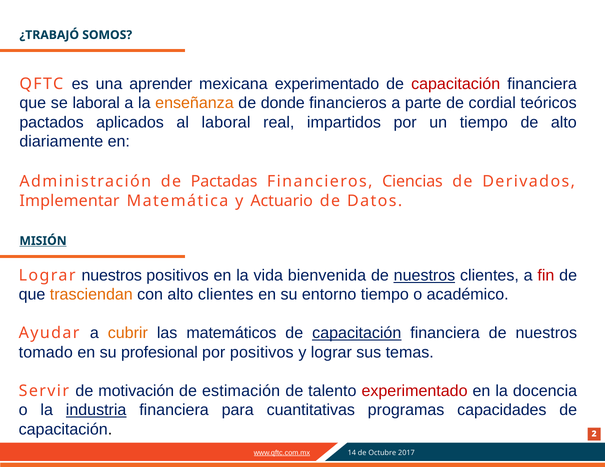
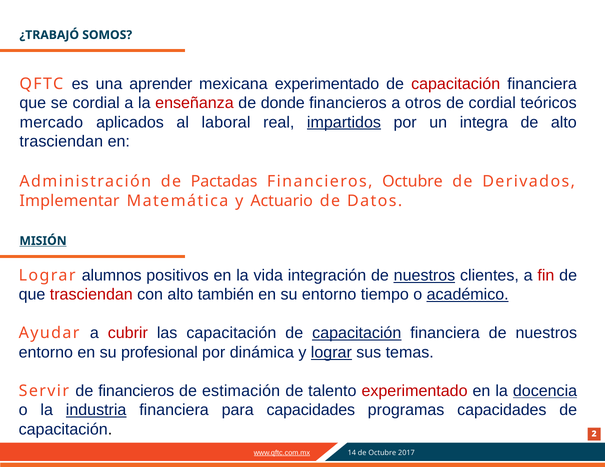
se laboral: laboral -> cordial
enseñanza colour: orange -> red
parte: parte -> otros
pactados: pactados -> mercado
impartidos underline: none -> present
un tiempo: tiempo -> integra
diariamente at (61, 142): diariamente -> trasciendan
Financieros Ciencias: Ciencias -> Octubre
Lograr nuestros: nuestros -> alumnos
bienvenida: bienvenida -> integración
trasciendan at (91, 295) colour: orange -> red
alto clientes: clientes -> también
académico underline: none -> present
cubrir colour: orange -> red
las matemáticos: matemáticos -> capacitación
tomado at (46, 353): tomado -> entorno
por positivos: positivos -> dinámica
lograr at (331, 353) underline: none -> present
de motivación: motivación -> financieros
docencia underline: none -> present
para cuantitativas: cuantitativas -> capacidades
